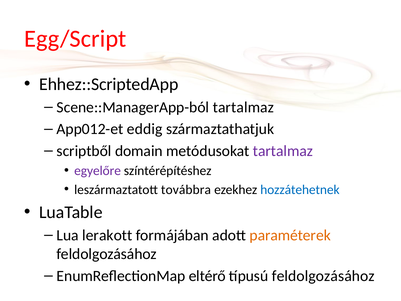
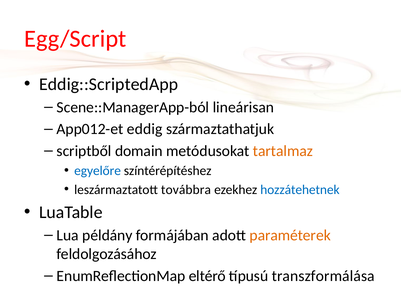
Ehhez::ScriptedApp: Ehhez::ScriptedApp -> Eddig::ScriptedApp
Scene::ManagerApp-ból tartalmaz: tartalmaz -> lineárisan
tartalmaz at (283, 151) colour: purple -> orange
egyelőre colour: purple -> blue
lerakott: lerakott -> példány
típusú feldolgozásához: feldolgozásához -> transzformálása
